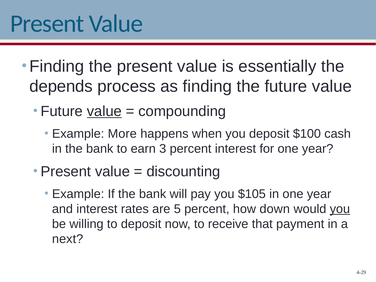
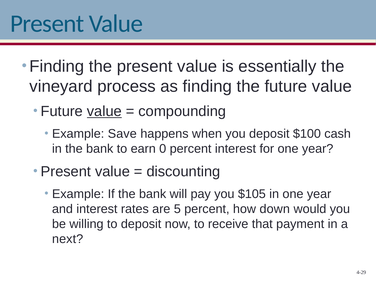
depends: depends -> vineyard
More: More -> Save
3: 3 -> 0
you at (340, 209) underline: present -> none
